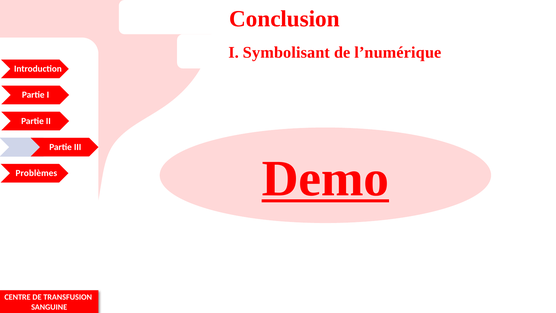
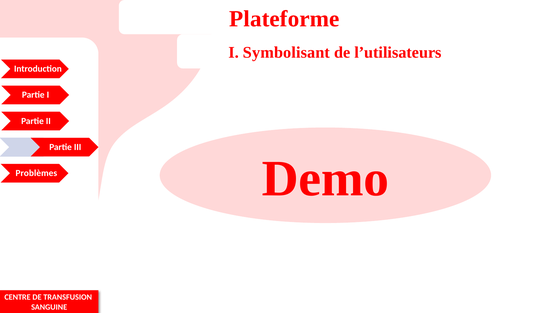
Conclusion: Conclusion -> Plateforme
l’numérique: l’numérique -> l’utilisateurs
Demo underline: present -> none
